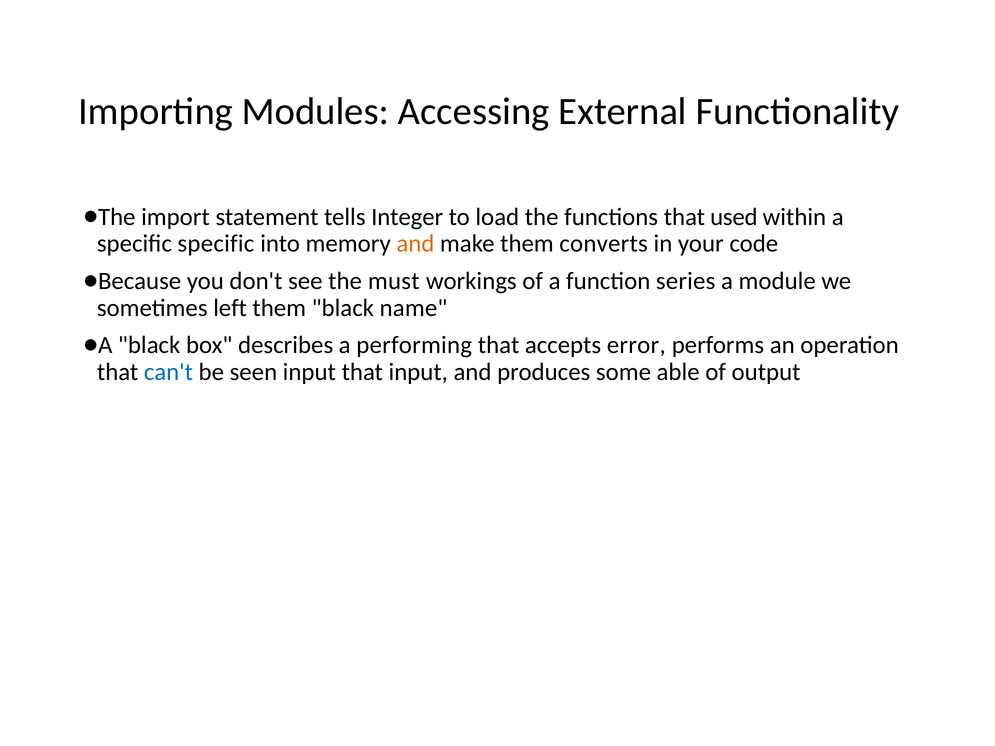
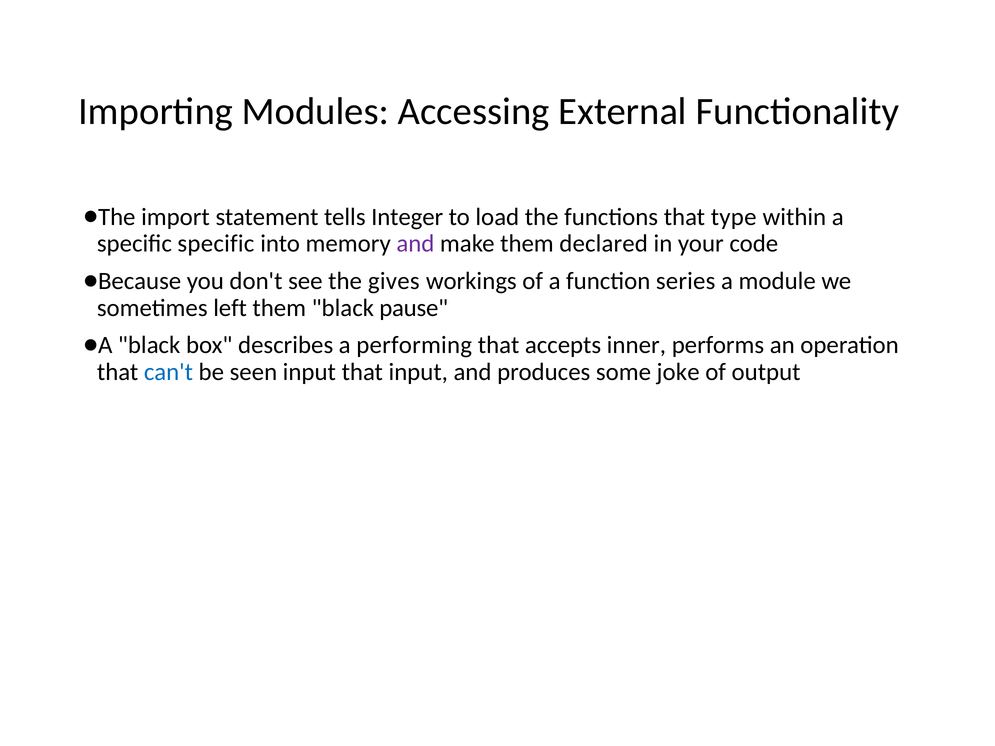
used: used -> type
and at (415, 244) colour: orange -> purple
converts: converts -> declared
must: must -> gives
name: name -> pause
error: error -> inner
able: able -> joke
